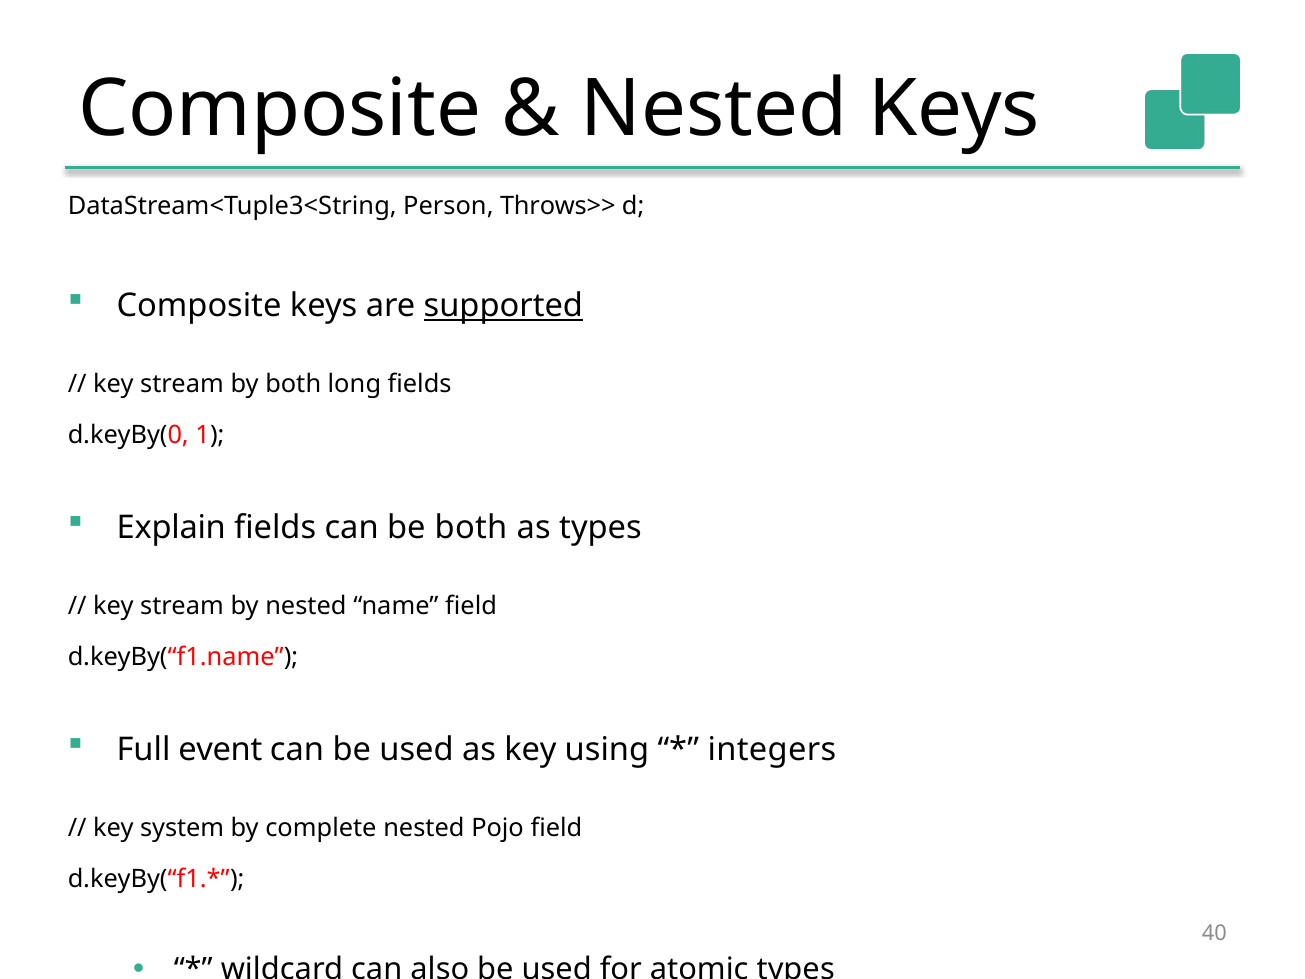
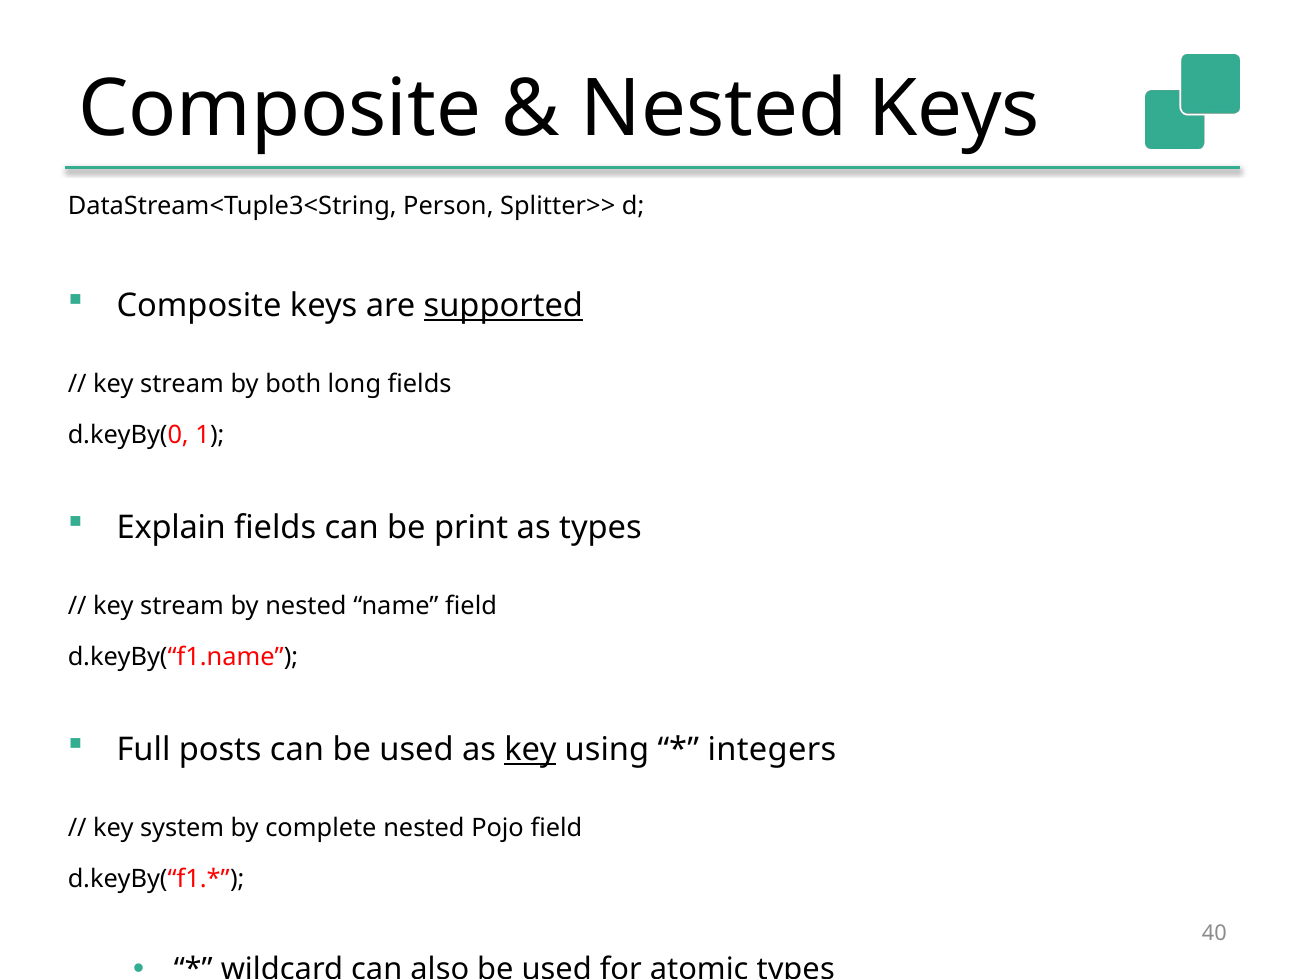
Throws>>: Throws>> -> Splitter>>
be both: both -> print
event: event -> posts
key at (531, 750) underline: none -> present
